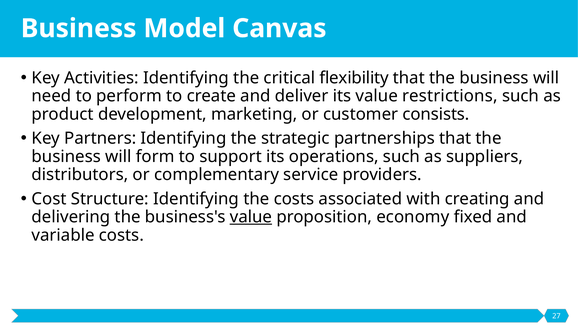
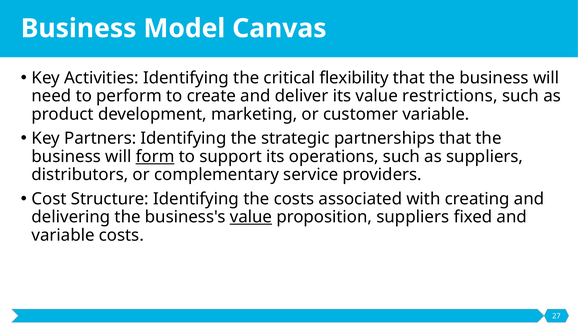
customer consists: consists -> variable
form underline: none -> present
proposition economy: economy -> suppliers
